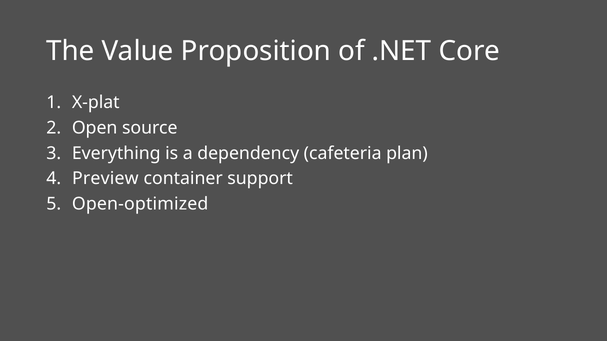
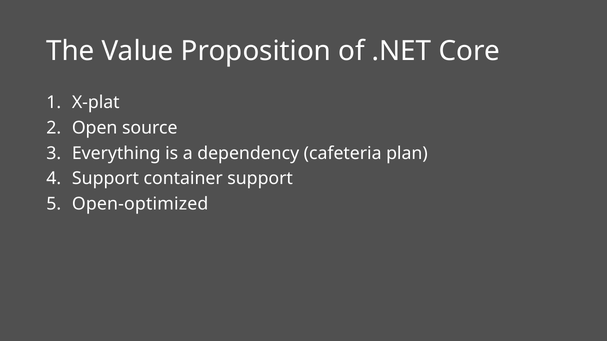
Preview at (105, 179): Preview -> Support
